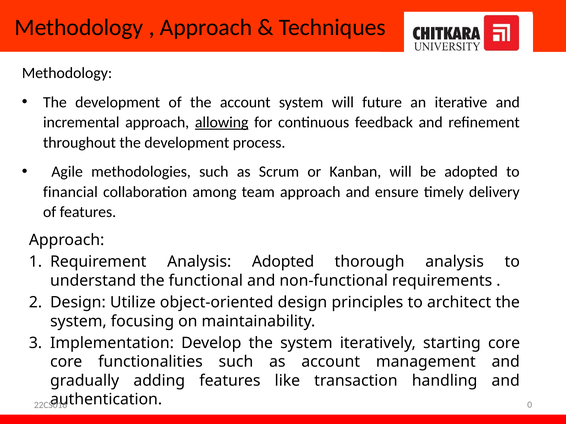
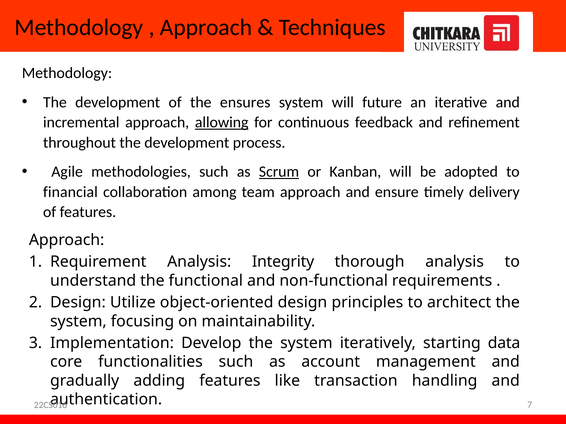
the account: account -> ensures
Scrum underline: none -> present
Analysis Adopted: Adopted -> Integrity
starting core: core -> data
0: 0 -> 7
